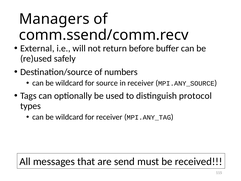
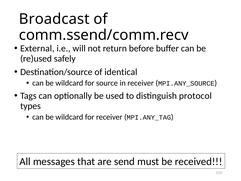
Managers: Managers -> Broadcast
numbers: numbers -> identical
